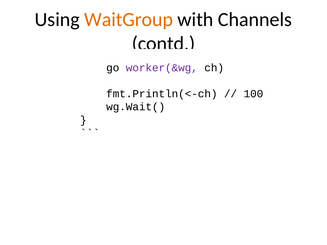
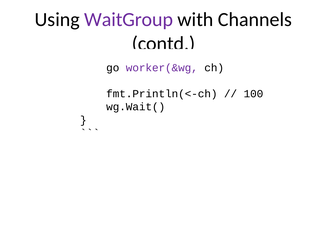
WaitGroup colour: orange -> purple
